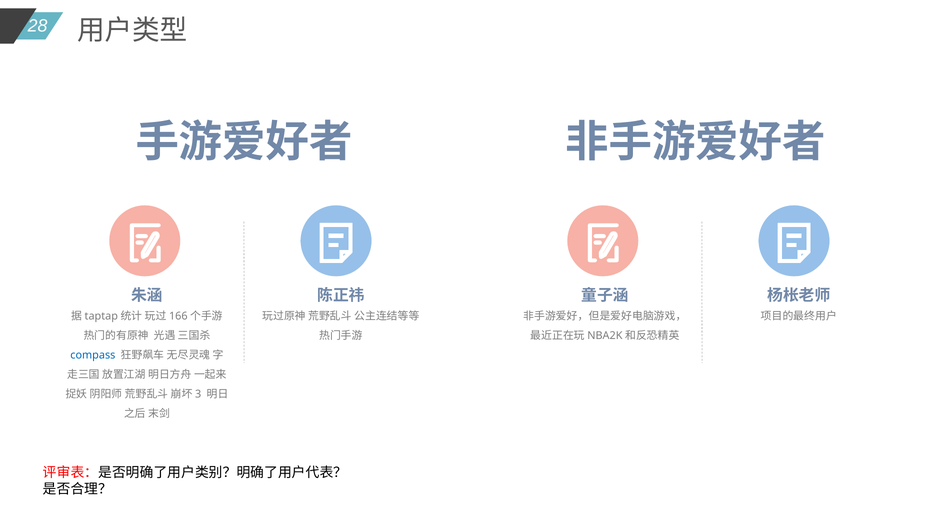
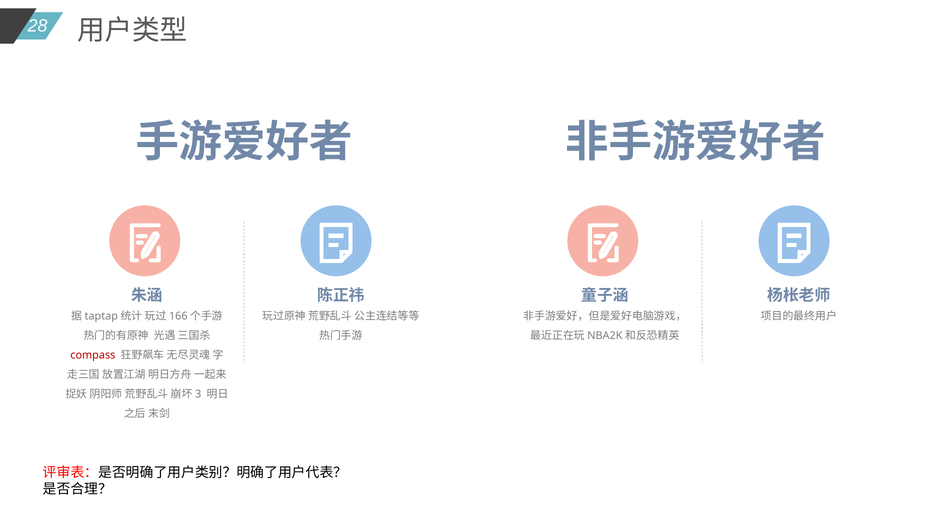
compass colour: blue -> red
